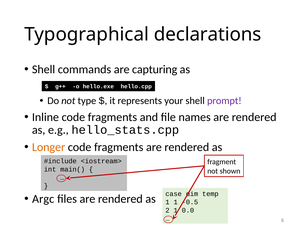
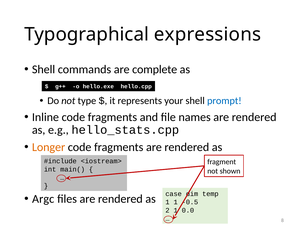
declarations: declarations -> expressions
capturing: capturing -> complete
prompt colour: purple -> blue
